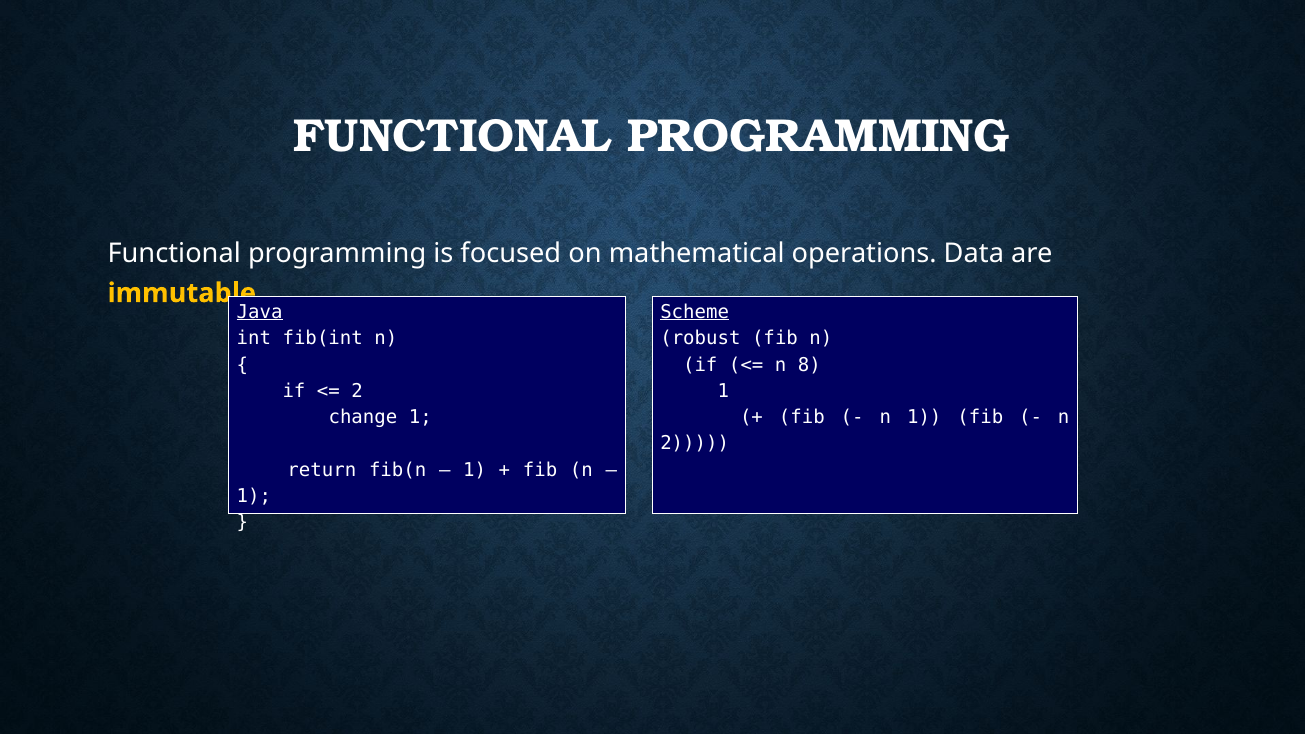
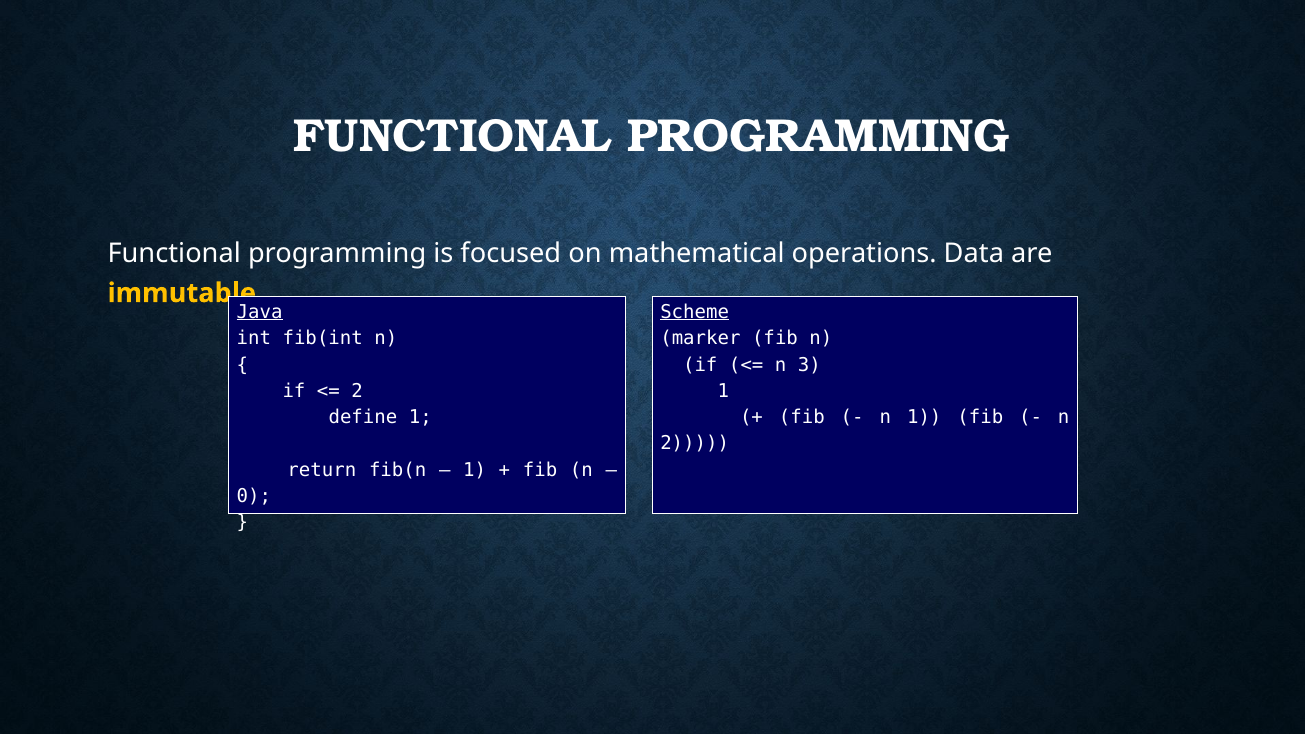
robust: robust -> marker
8: 8 -> 3
change: change -> define
1 at (254, 496): 1 -> 0
